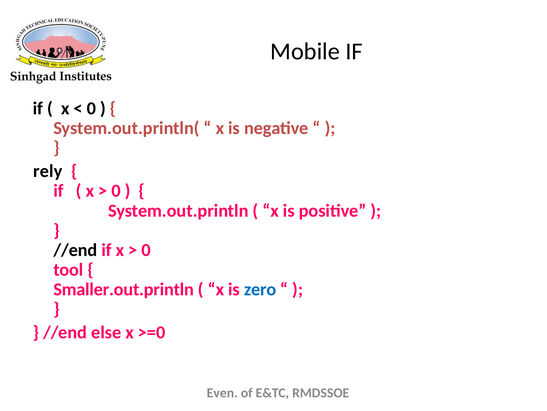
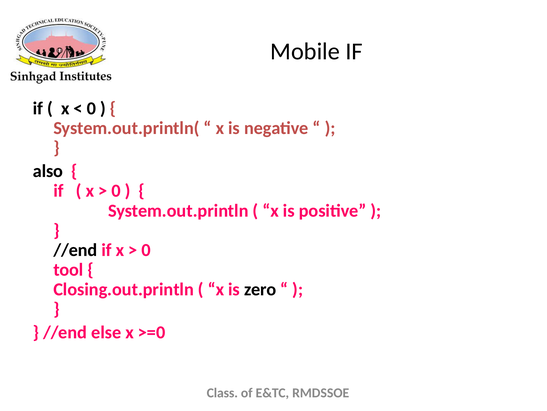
rely: rely -> also
Smaller.out.println: Smaller.out.println -> Closing.out.println
zero colour: blue -> black
Even: Even -> Class
